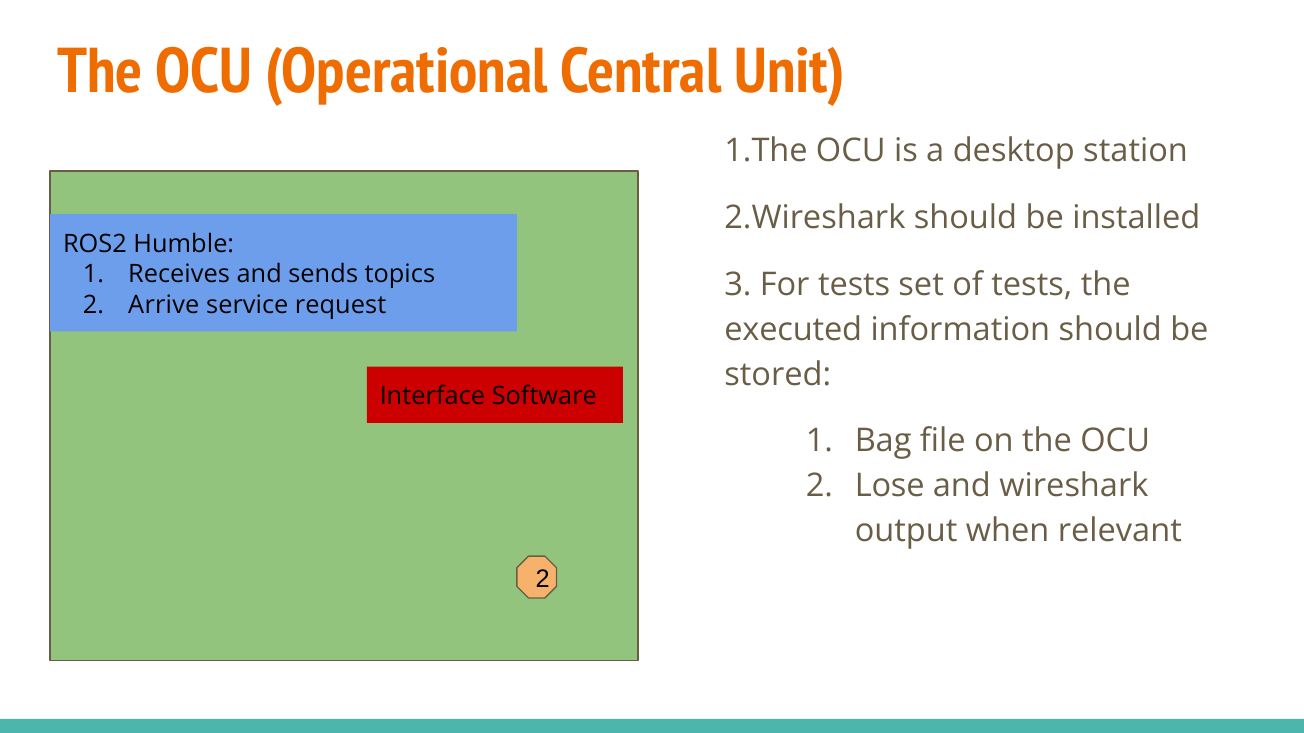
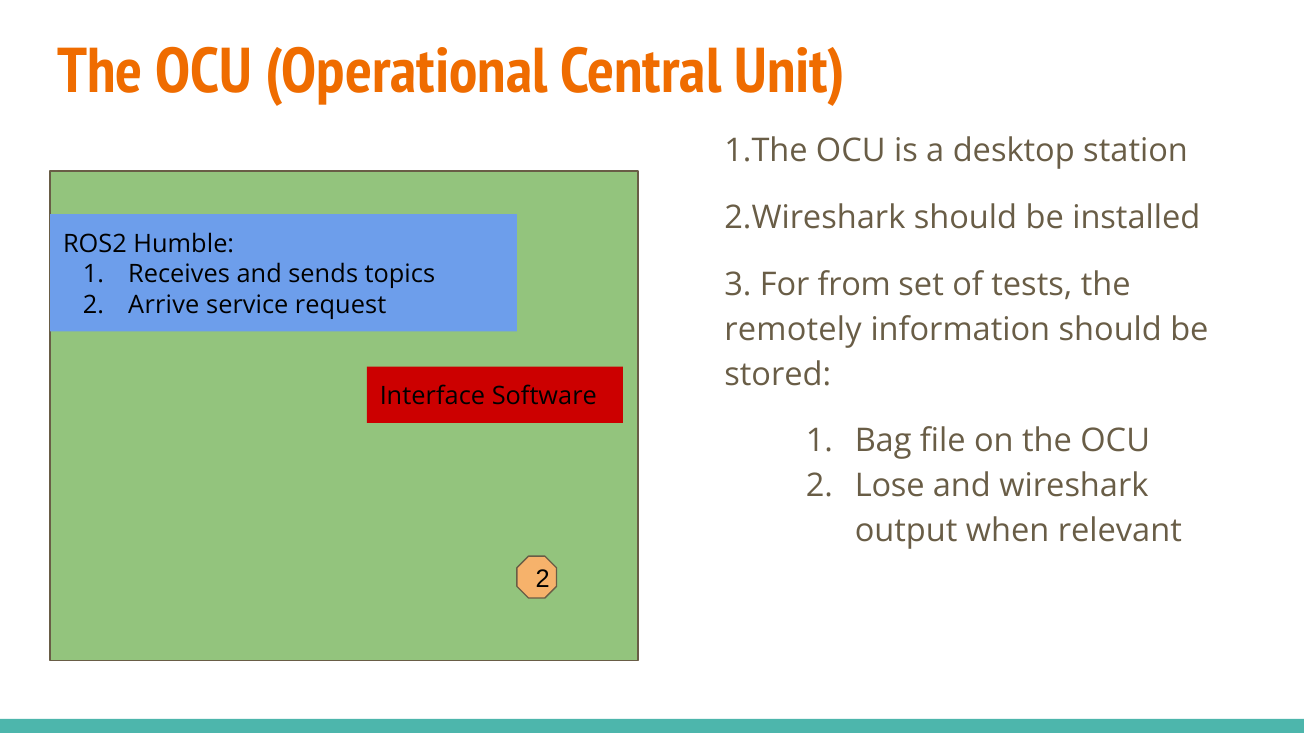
For tests: tests -> from
executed: executed -> remotely
